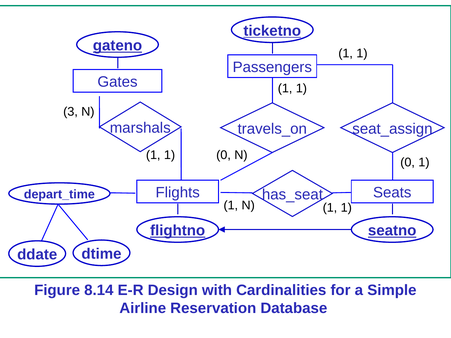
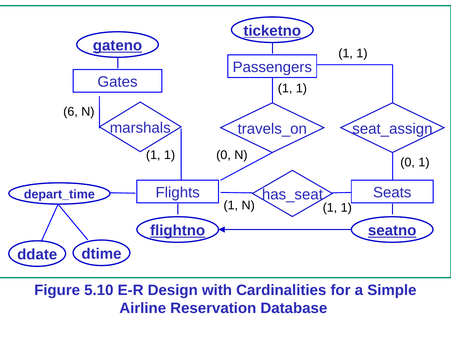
3: 3 -> 6
8.14: 8.14 -> 5.10
